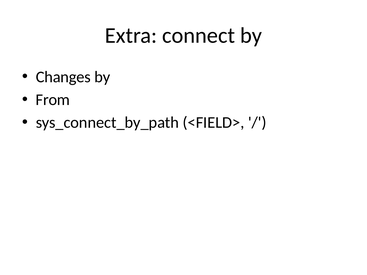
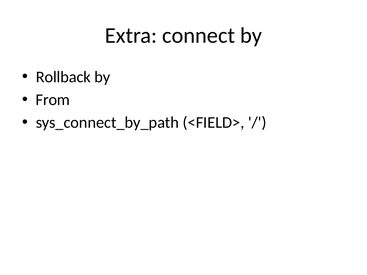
Changes: Changes -> Rollback
